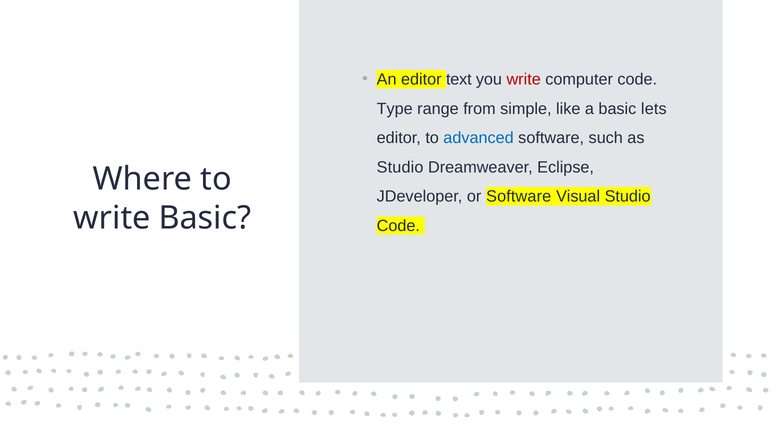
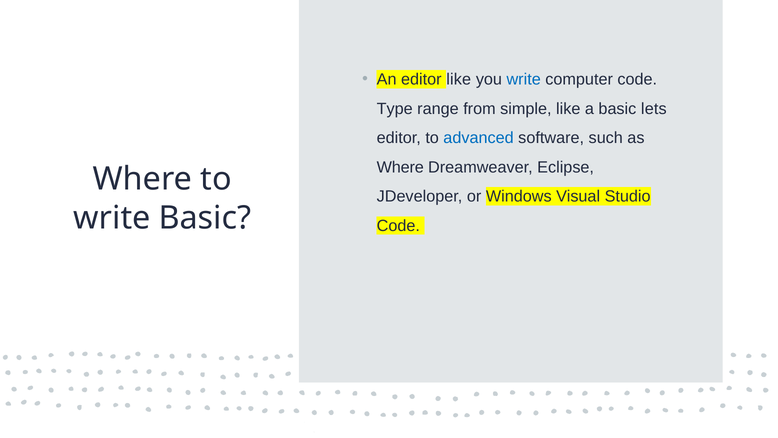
editor text: text -> like
write at (524, 79) colour: red -> blue
Studio at (400, 167): Studio -> Where
or Software: Software -> Windows
